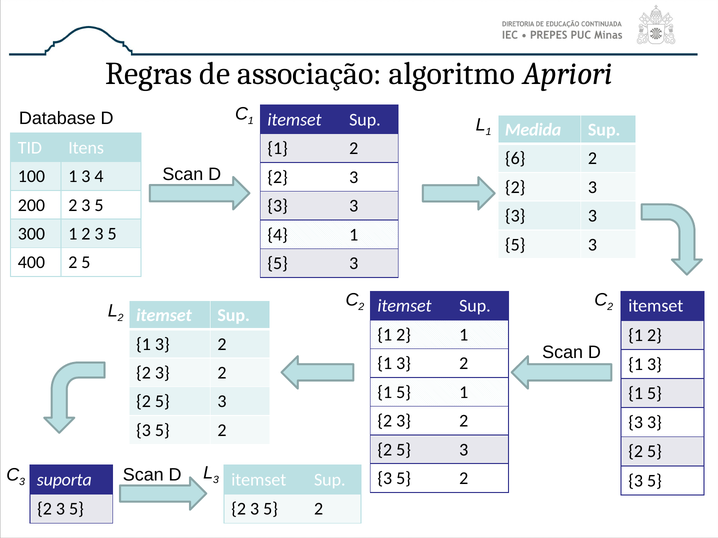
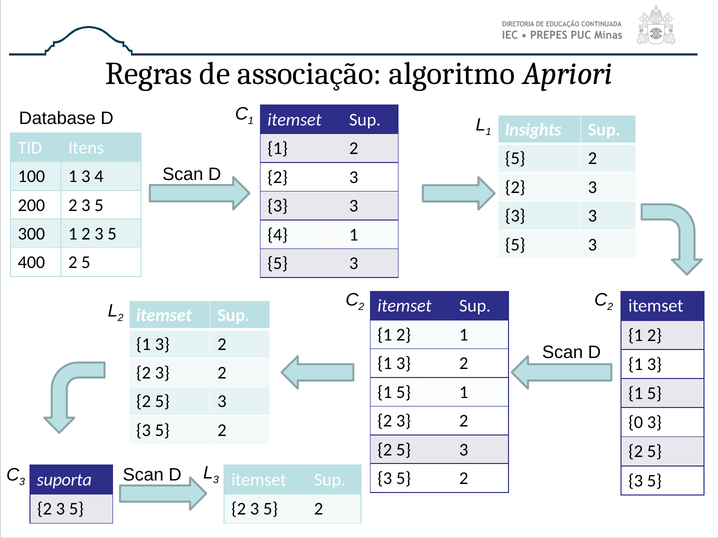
Medida: Medida -> Insights
6 at (515, 159): 6 -> 5
3 at (636, 423): 3 -> 0
